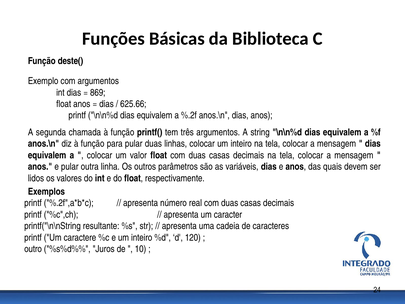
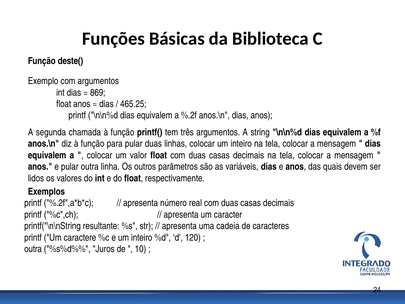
625.66: 625.66 -> 465.25
outro at (33, 249): outro -> outra
